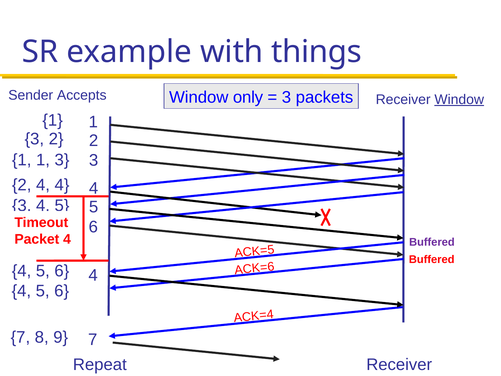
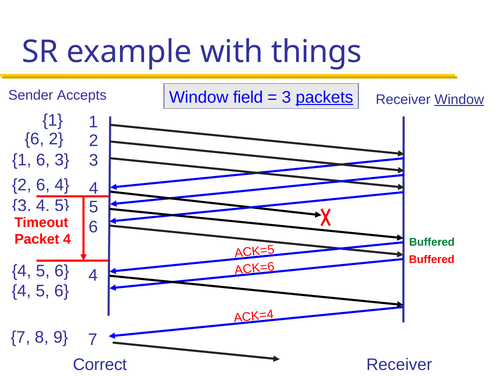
only: only -> field
packets underline: none -> present
3 at (34, 139): 3 -> 6
1 at (43, 160): 1 -> 6
4 at (43, 185): 4 -> 6
Buffered at (432, 242) colour: purple -> green
Repeat: Repeat -> Correct
